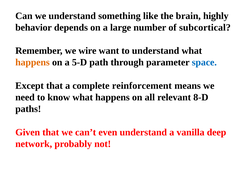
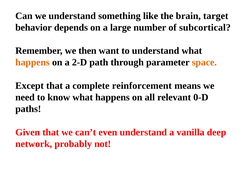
highly: highly -> target
wire: wire -> then
5-D: 5-D -> 2-D
space colour: blue -> orange
8-D: 8-D -> 0-D
